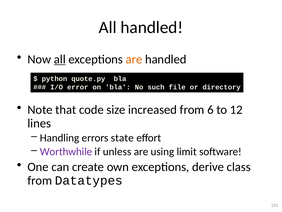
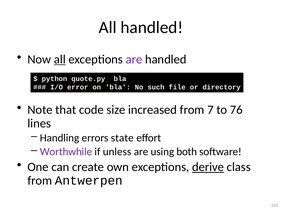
are at (134, 59) colour: orange -> purple
6: 6 -> 7
12: 12 -> 76
limit: limit -> both
derive underline: none -> present
Datatypes: Datatypes -> Antwerpen
